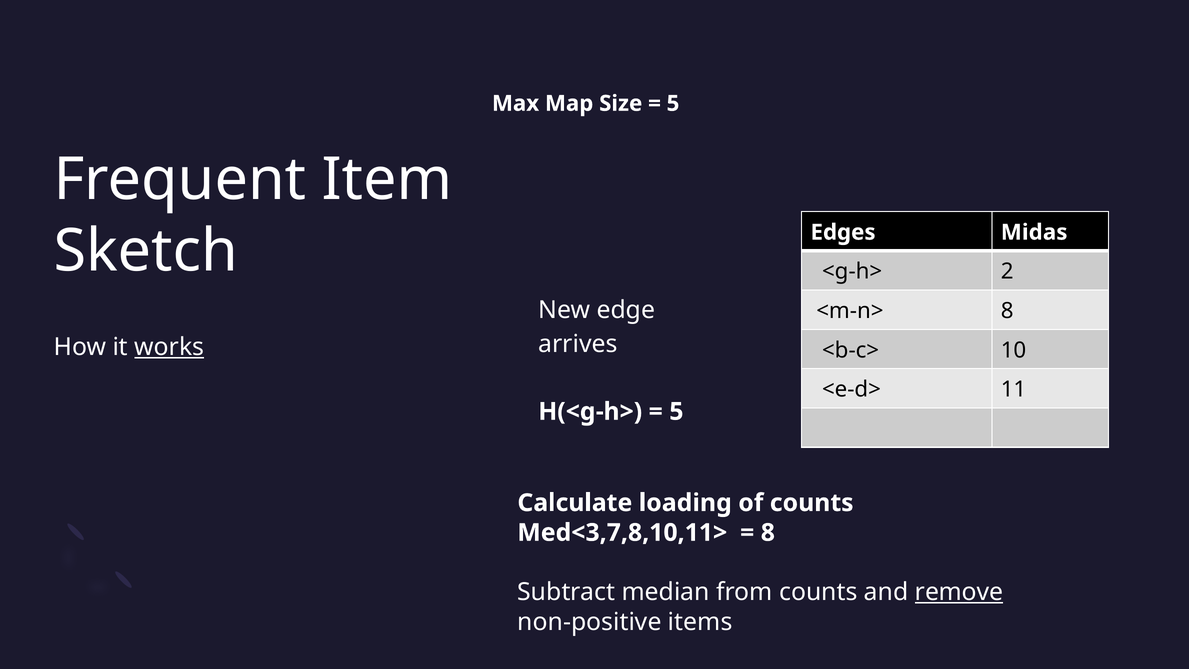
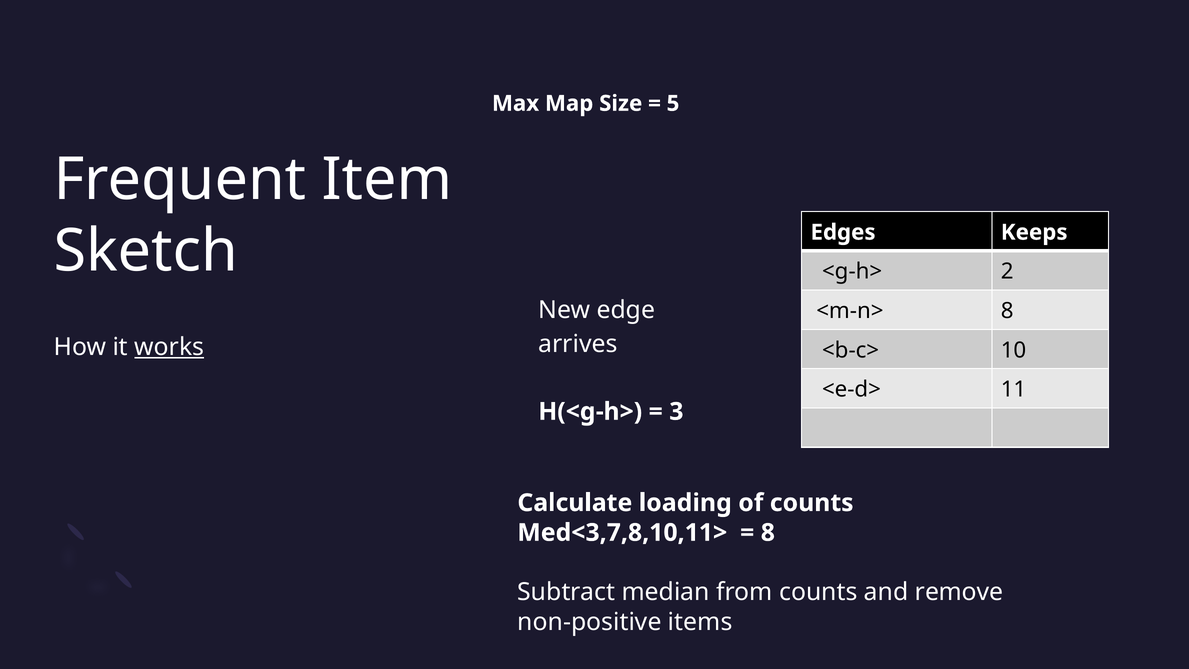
Midas: Midas -> Keeps
5 at (676, 412): 5 -> 3
remove underline: present -> none
